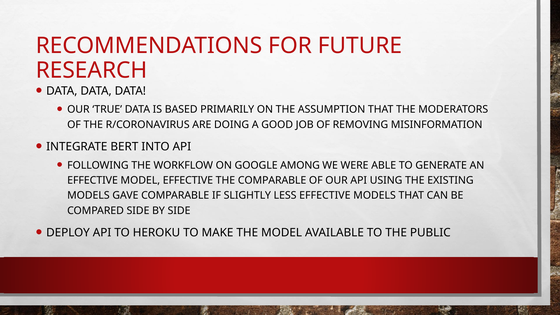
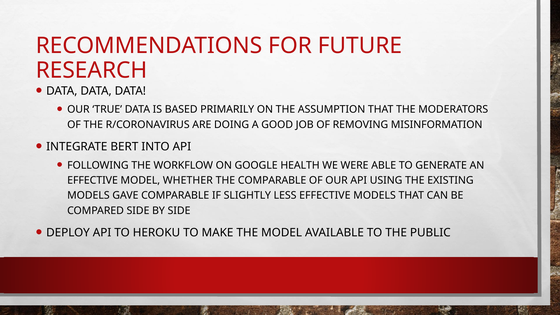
AMONG: AMONG -> HEALTH
MODEL EFFECTIVE: EFFECTIVE -> WHETHER
